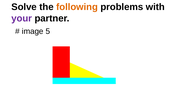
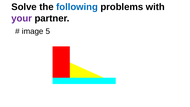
following colour: orange -> blue
